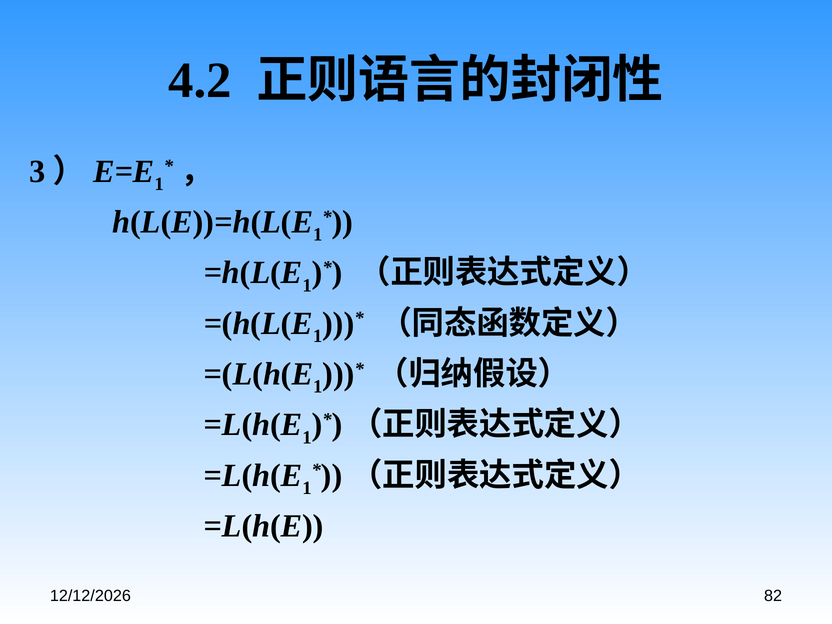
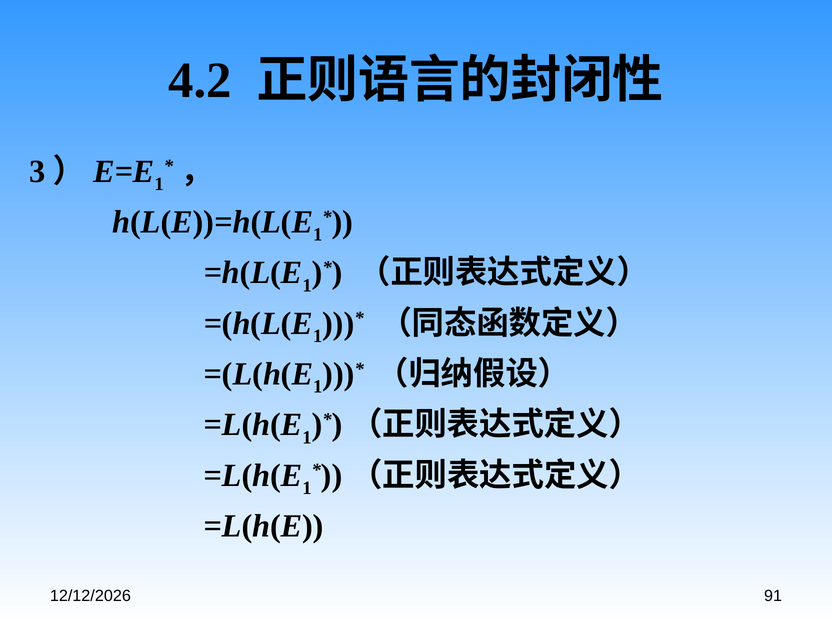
82: 82 -> 91
